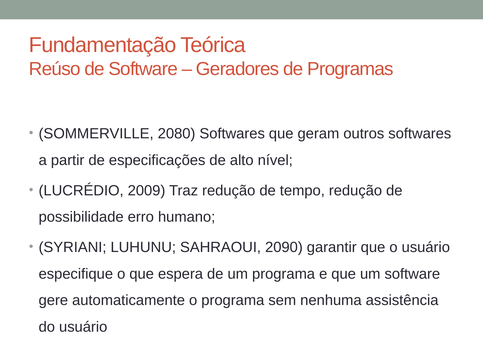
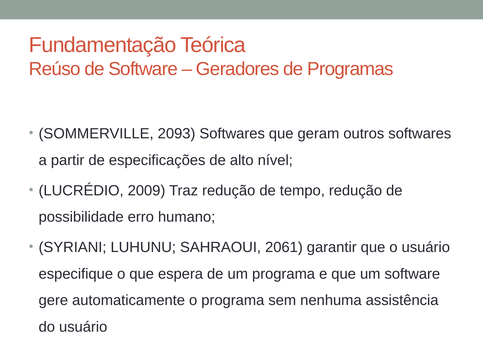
2080: 2080 -> 2093
2090: 2090 -> 2061
